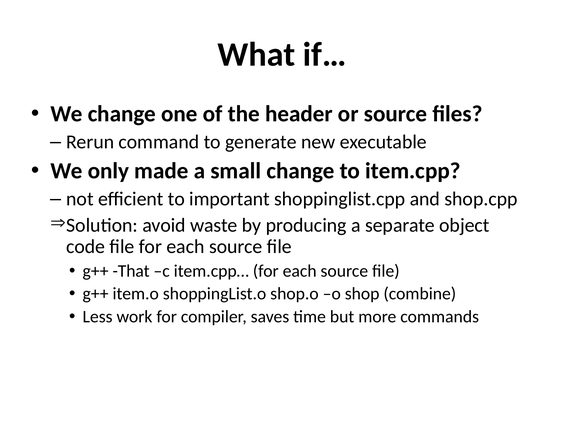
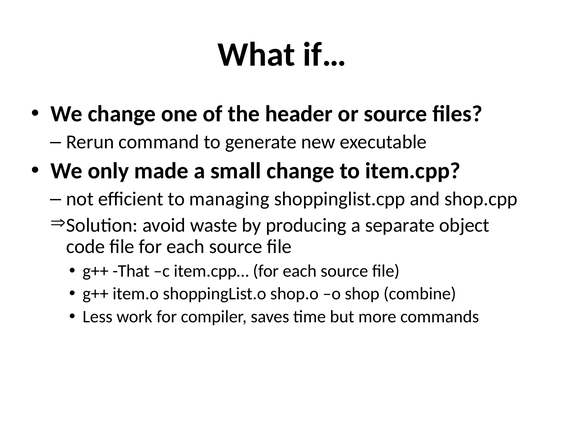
important: important -> managing
